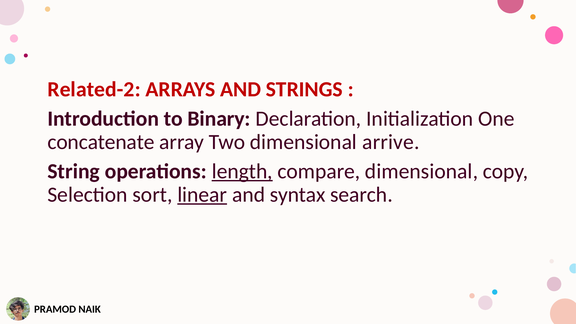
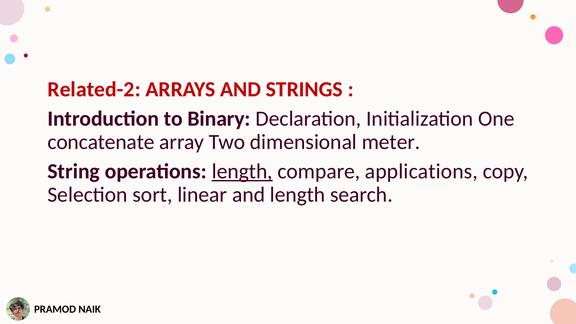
arrive: arrive -> meter
compare dimensional: dimensional -> applications
linear underline: present -> none
and syntax: syntax -> length
